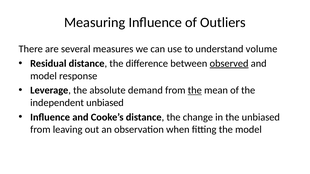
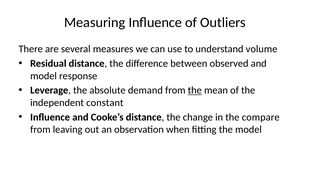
observed underline: present -> none
independent unbiased: unbiased -> constant
the unbiased: unbiased -> compare
